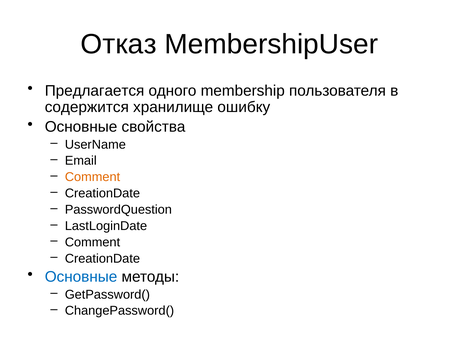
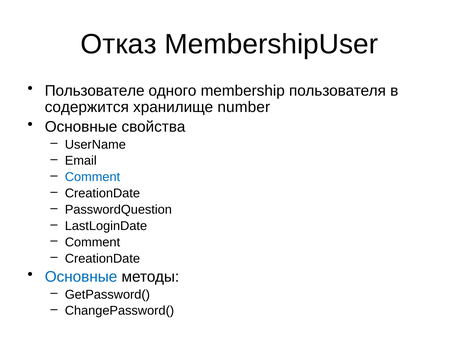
Предлагается: Предлагается -> Пользователе
ошибку: ошибку -> number
Comment at (92, 177) colour: orange -> blue
